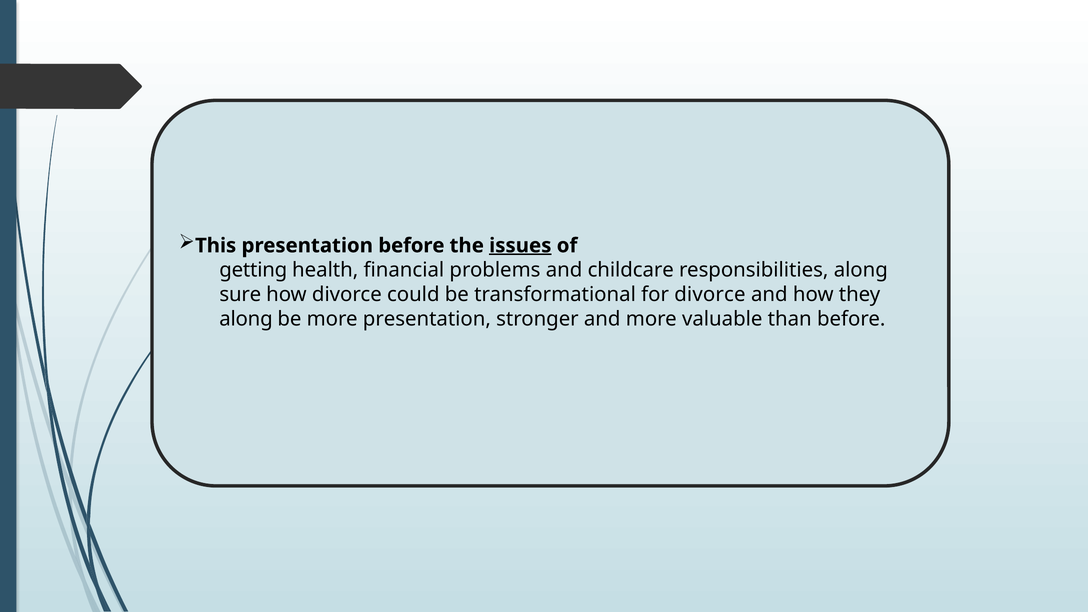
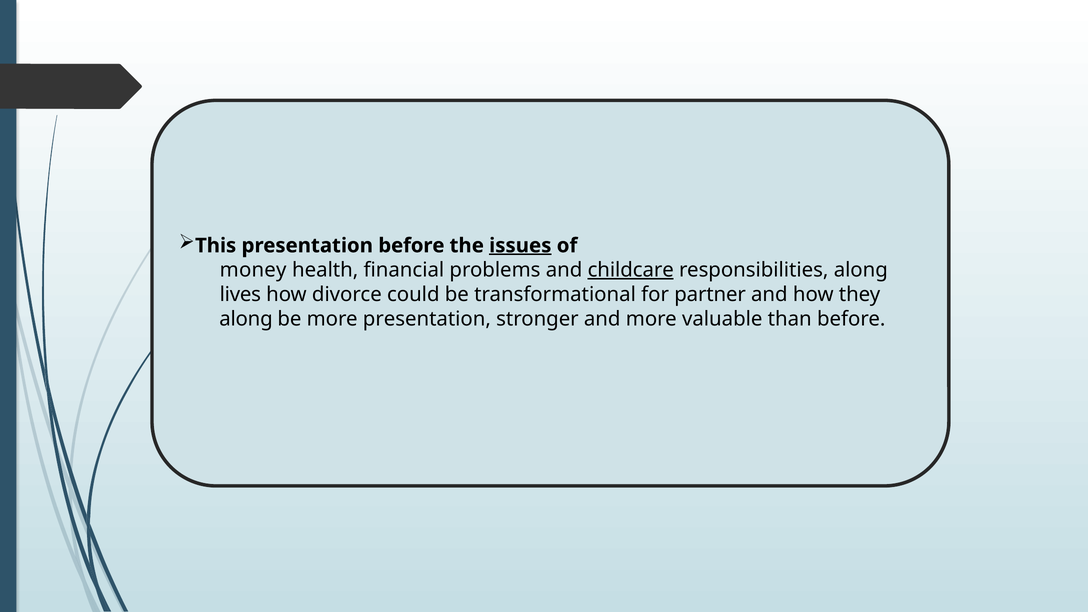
getting: getting -> money
childcare underline: none -> present
sure: sure -> lives
for divorce: divorce -> partner
